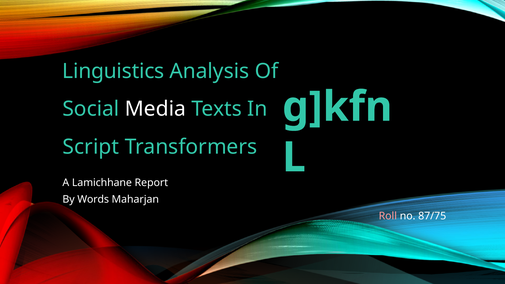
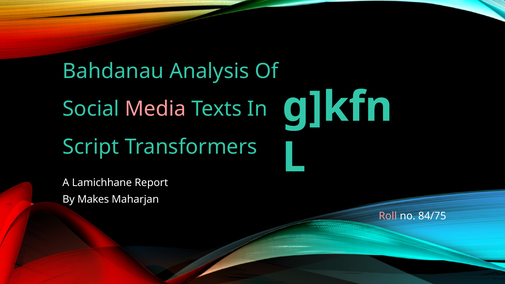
Linguistics: Linguistics -> Bahdanau
Media colour: white -> pink
Words: Words -> Makes
87/75: 87/75 -> 84/75
